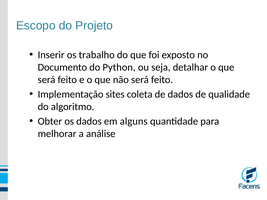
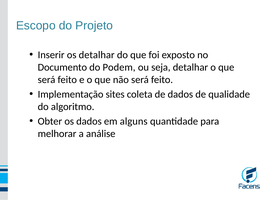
os trabalho: trabalho -> detalhar
Python: Python -> Podem
